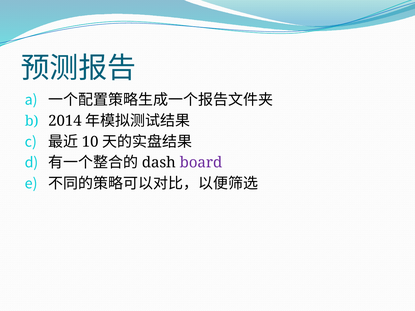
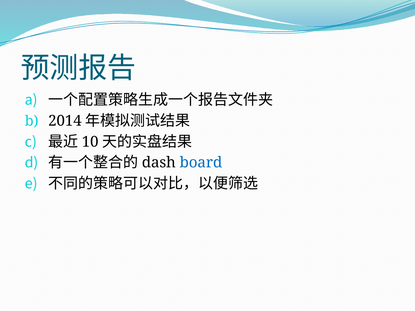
board colour: purple -> blue
